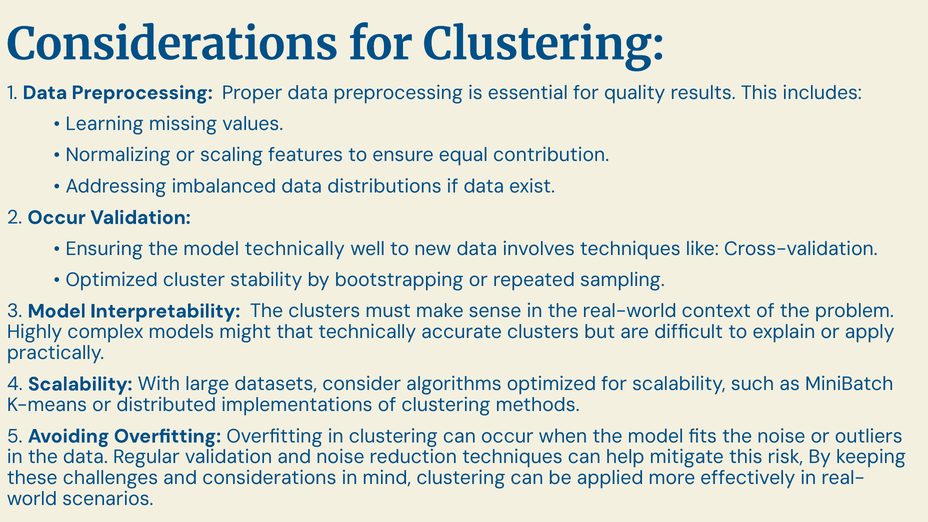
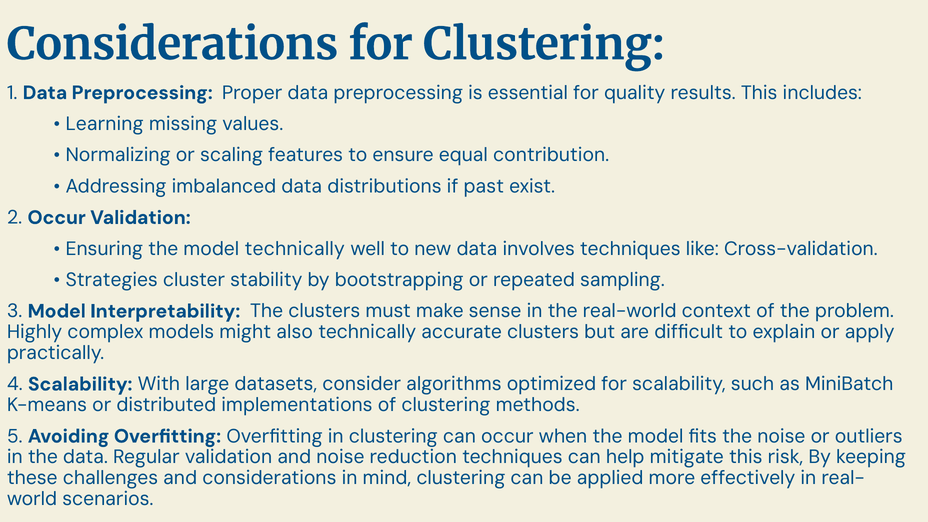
if data: data -> past
Optimized at (112, 280): Optimized -> Strategies
that: that -> also
